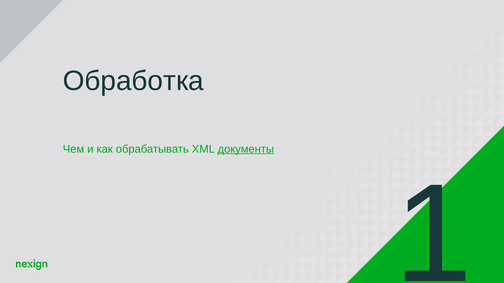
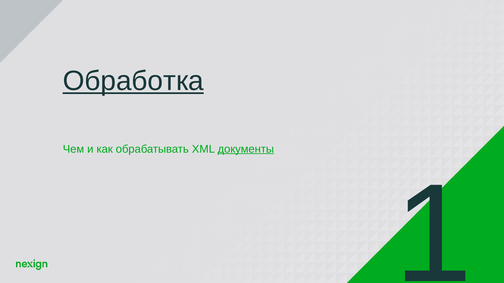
Обработка underline: none -> present
